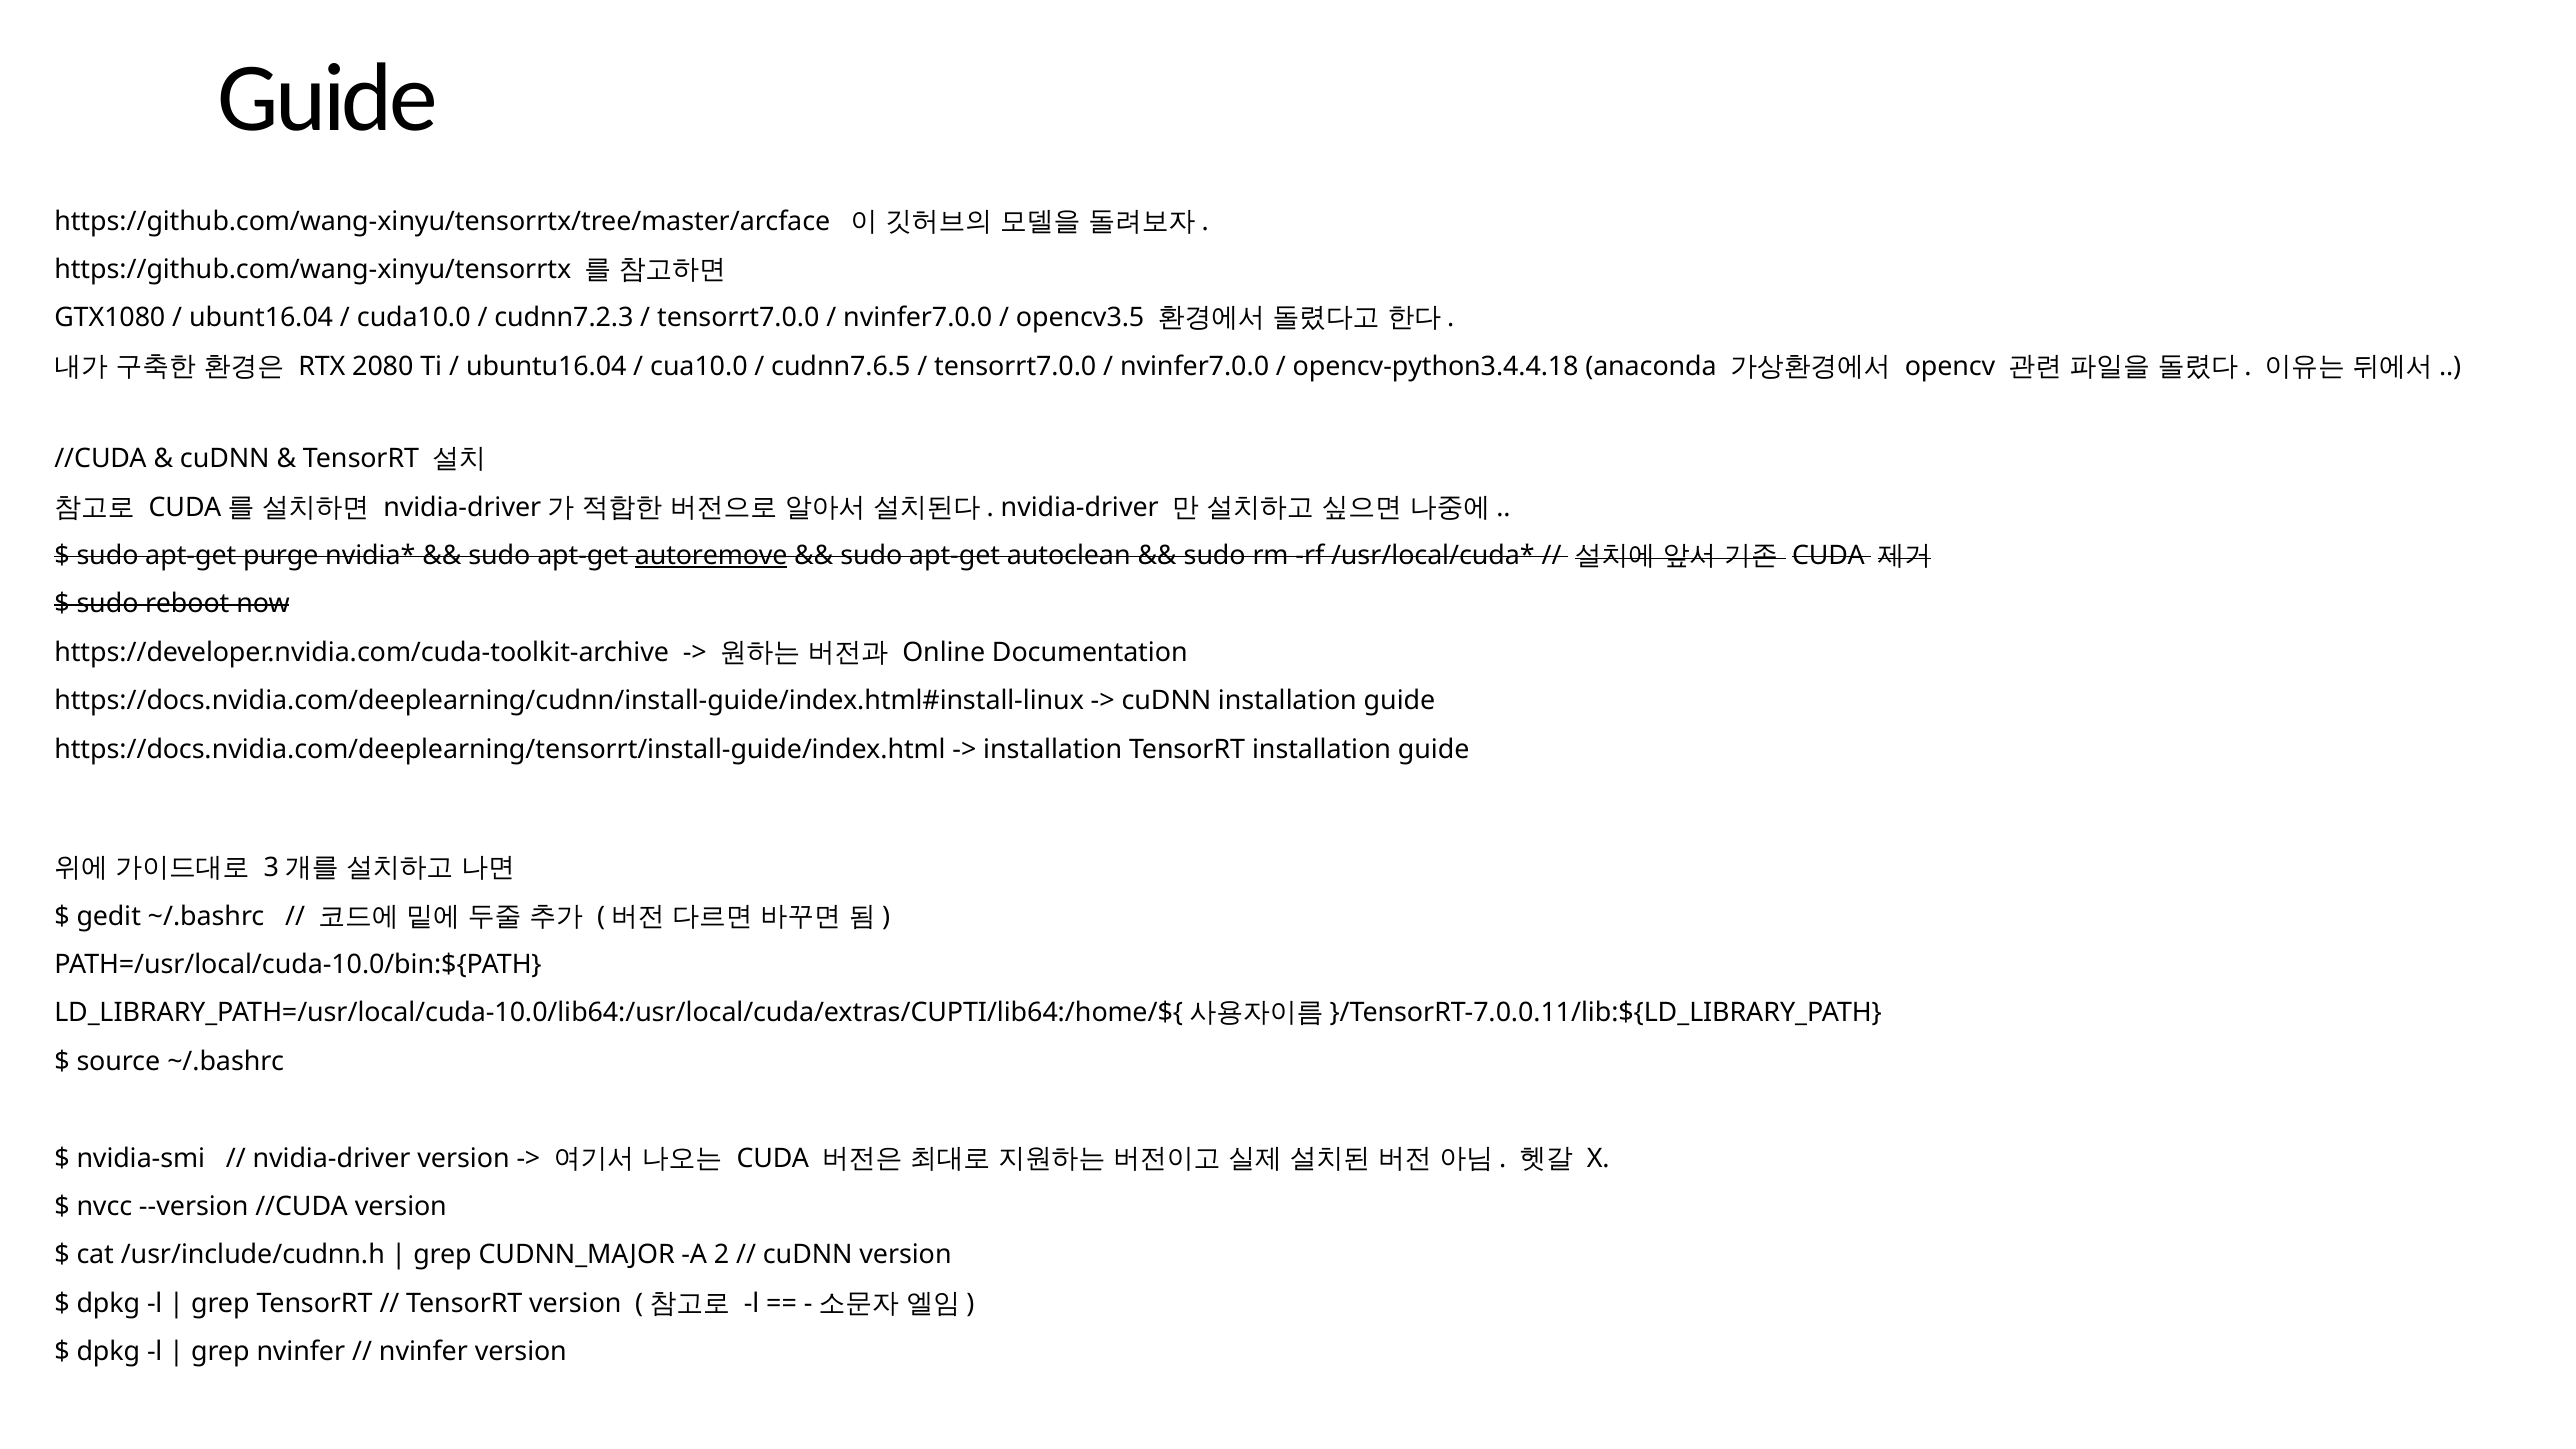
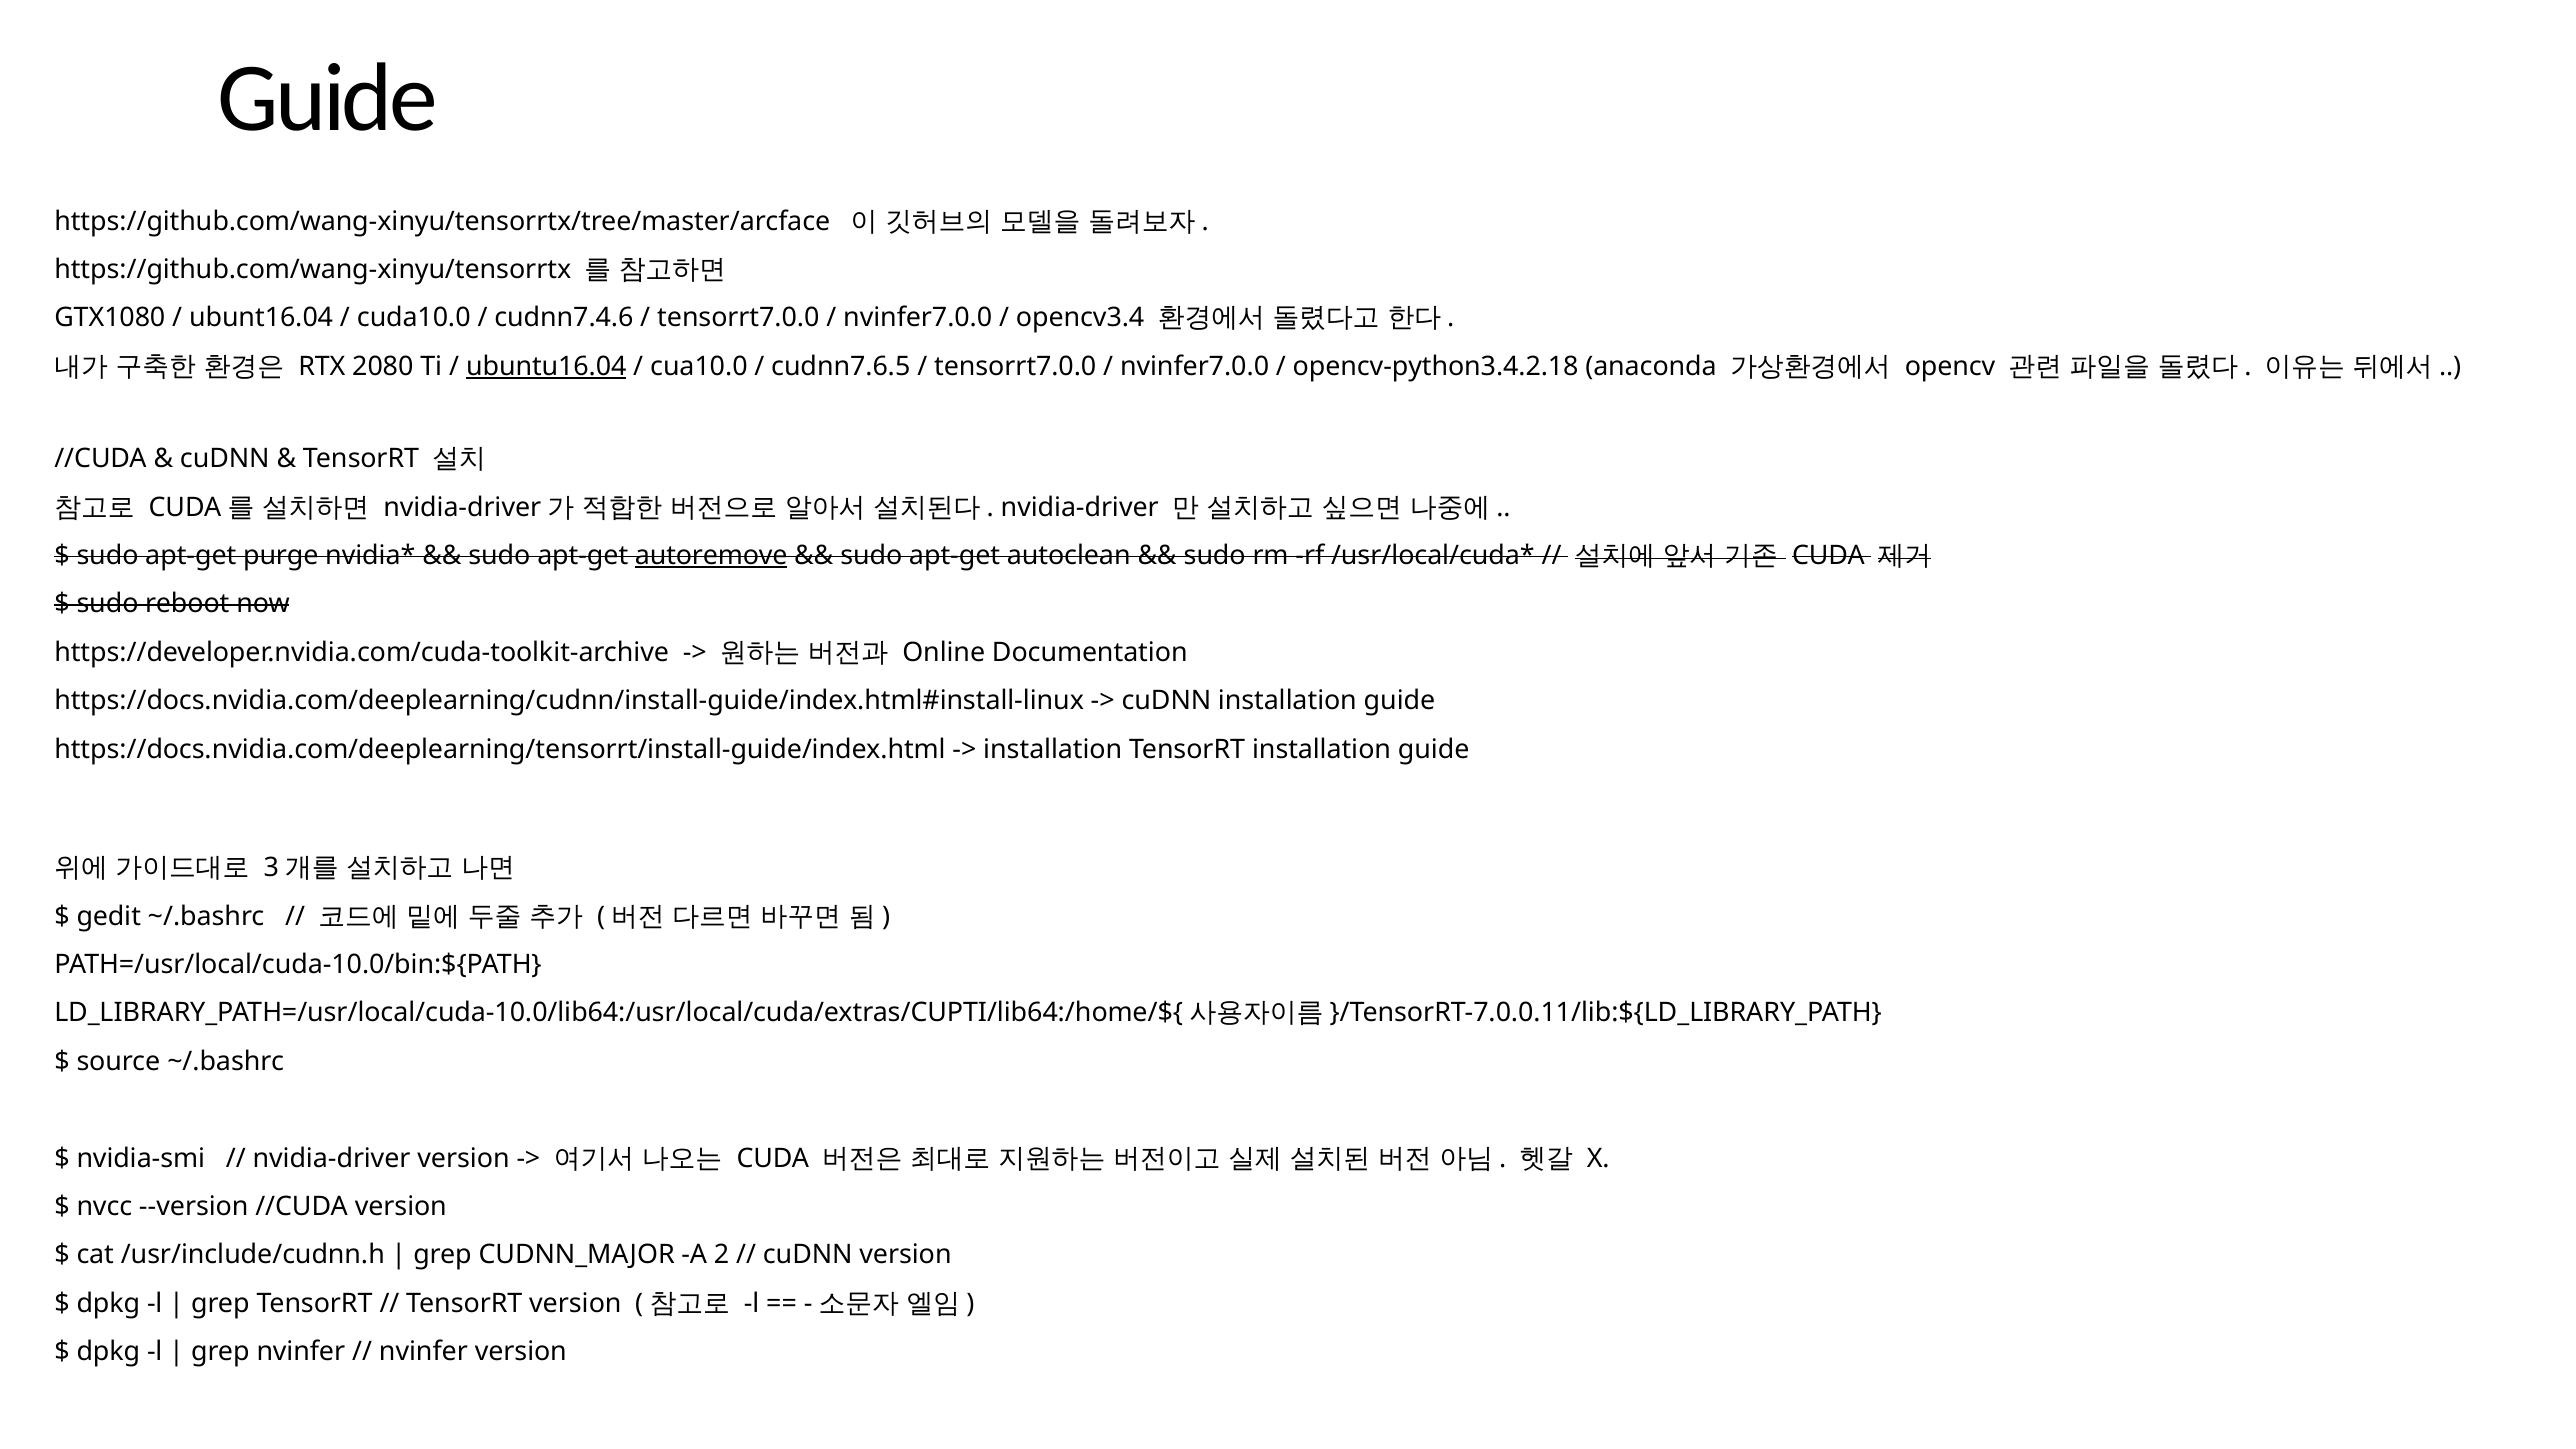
cudnn7.2.3: cudnn7.2.3 -> cudnn7.4.6
opencv3.5: opencv3.5 -> opencv3.4
ubuntu16.04 underline: none -> present
opencv-python3.4.4.18: opencv-python3.4.4.18 -> opencv-python3.4.2.18
